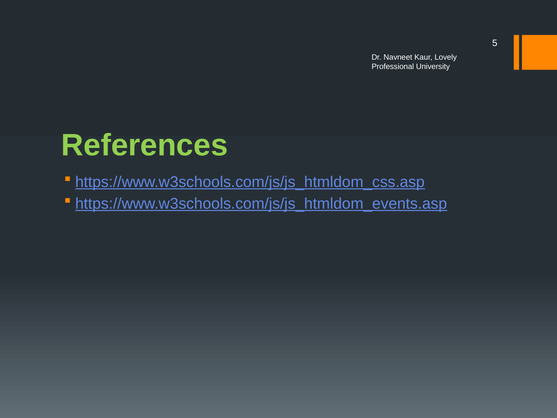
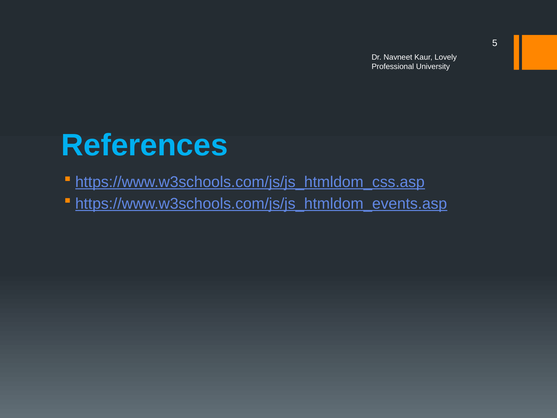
References colour: light green -> light blue
